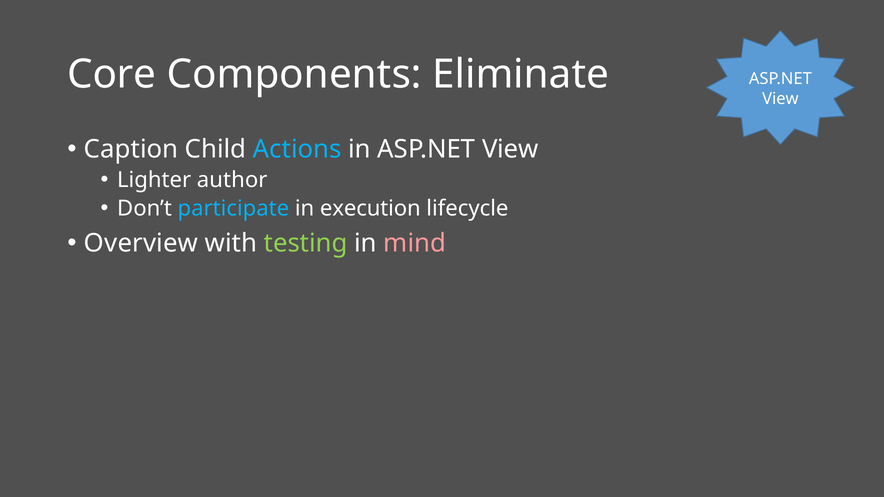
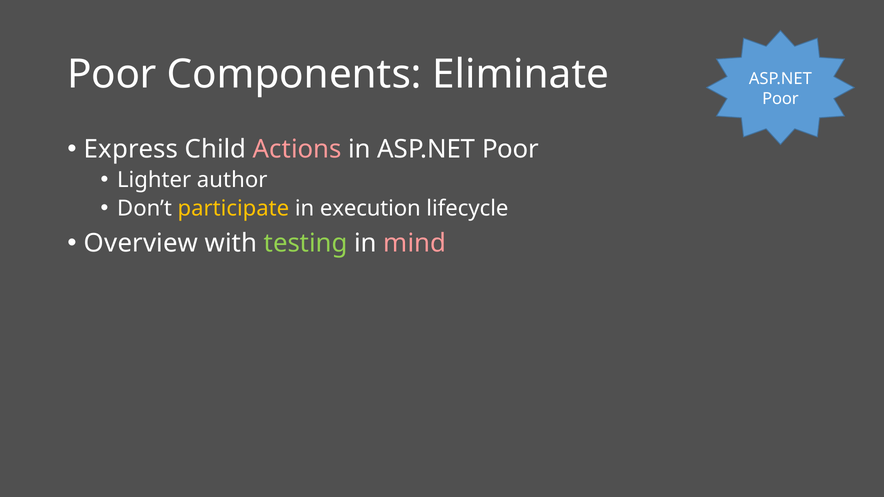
Core at (112, 74): Core -> Poor
View at (780, 99): View -> Poor
Caption: Caption -> Express
Actions colour: light blue -> pink
in ASP.NET View: View -> Poor
participate colour: light blue -> yellow
